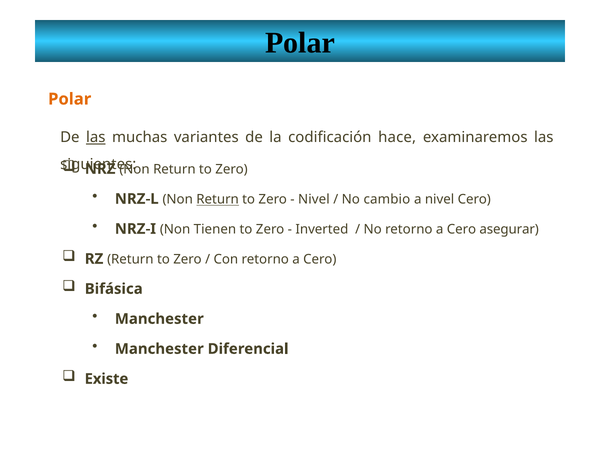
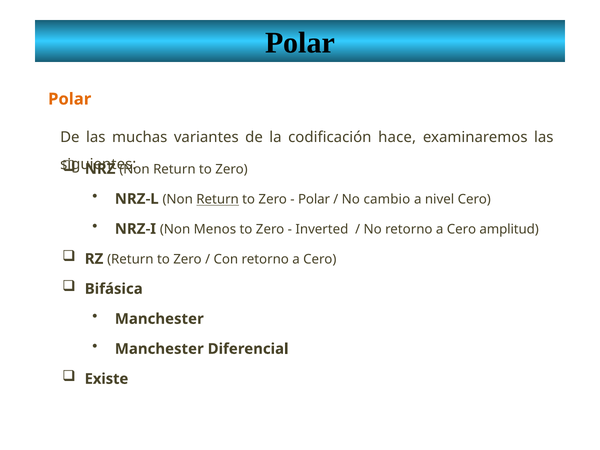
las at (96, 137) underline: present -> none
Nivel at (314, 199): Nivel -> Polar
Tienen: Tienen -> Menos
asegurar: asegurar -> amplitud
